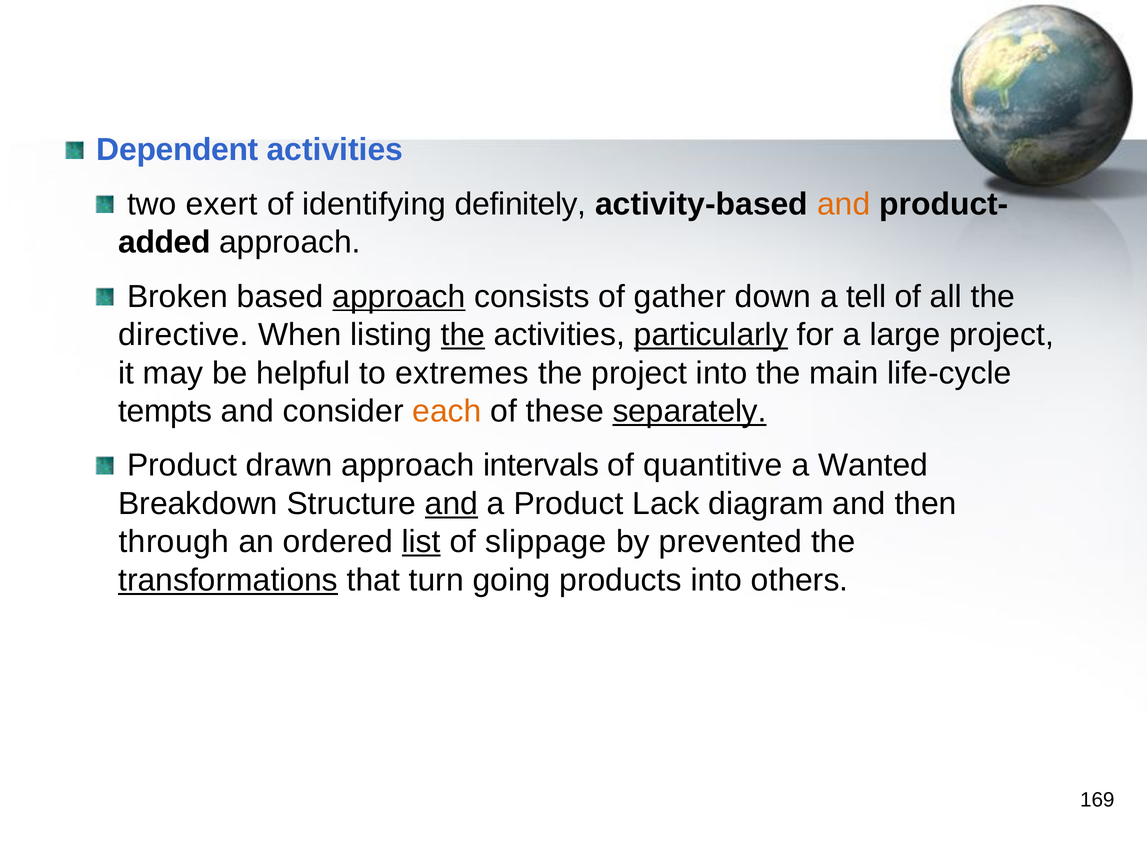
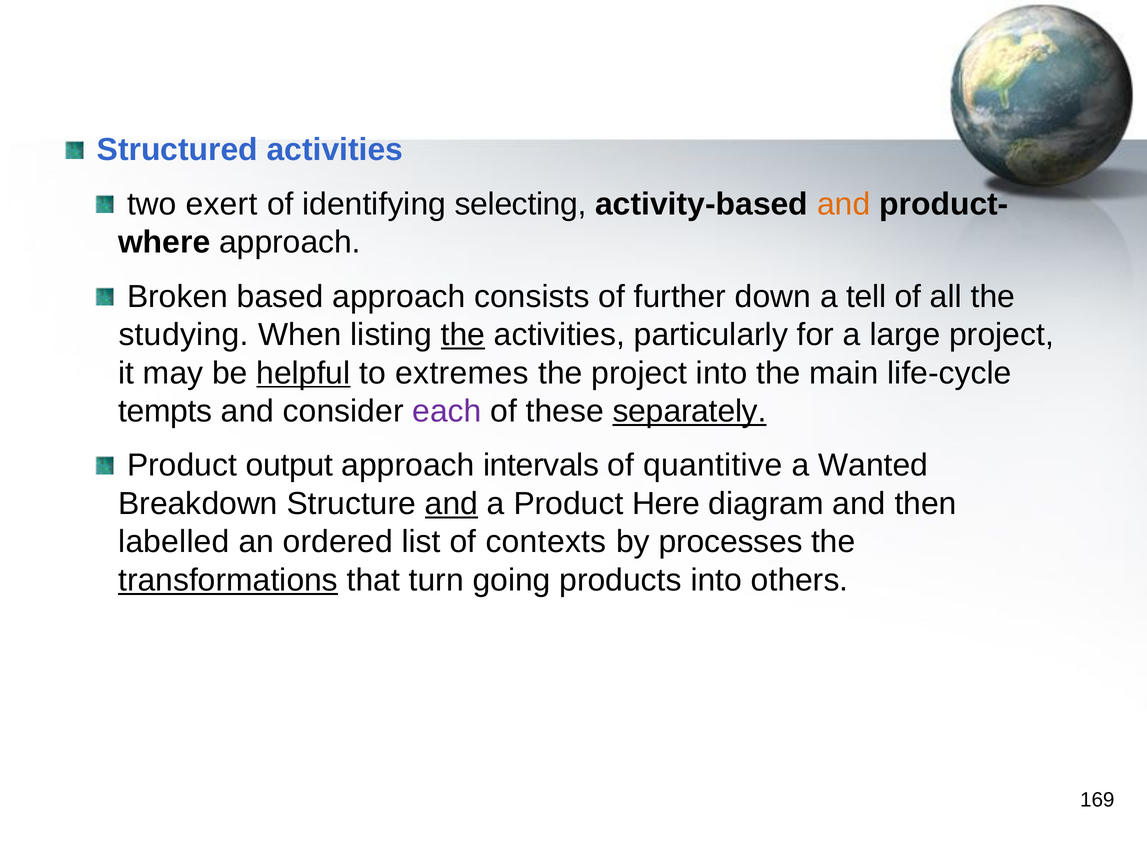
Dependent: Dependent -> Structured
definitely: definitely -> selecting
added: added -> where
approach at (399, 297) underline: present -> none
gather: gather -> further
directive: directive -> studying
particularly underline: present -> none
helpful underline: none -> present
each colour: orange -> purple
drawn: drawn -> output
Lack: Lack -> Here
through: through -> labelled
list underline: present -> none
slippage: slippage -> contexts
prevented: prevented -> processes
